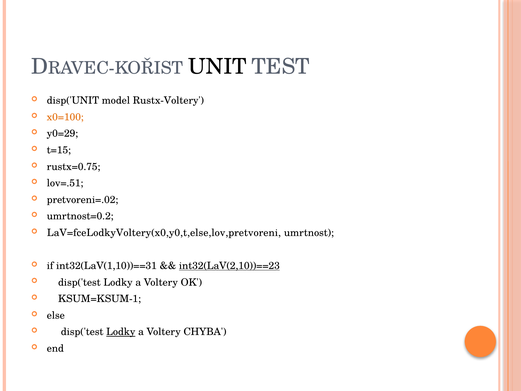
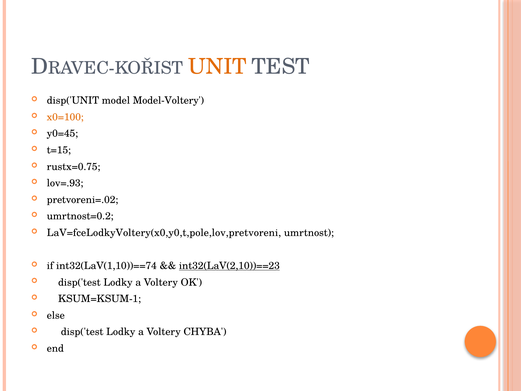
UNIT colour: black -> orange
Rustx-Voltery: Rustx-Voltery -> Model-Voltery
y0=29: y0=29 -> y0=45
lov=.51: lov=.51 -> lov=.93
LaV=fceLodkyVoltery(x0,y0,t,else,lov,pretvoreni: LaV=fceLodkyVoltery(x0,y0,t,else,lov,pretvoreni -> LaV=fceLodkyVoltery(x0,y0,t,pole,lov,pretvoreni
int32(LaV(1,10))==31: int32(LaV(1,10))==31 -> int32(LaV(1,10))==74
Lodky at (121, 332) underline: present -> none
